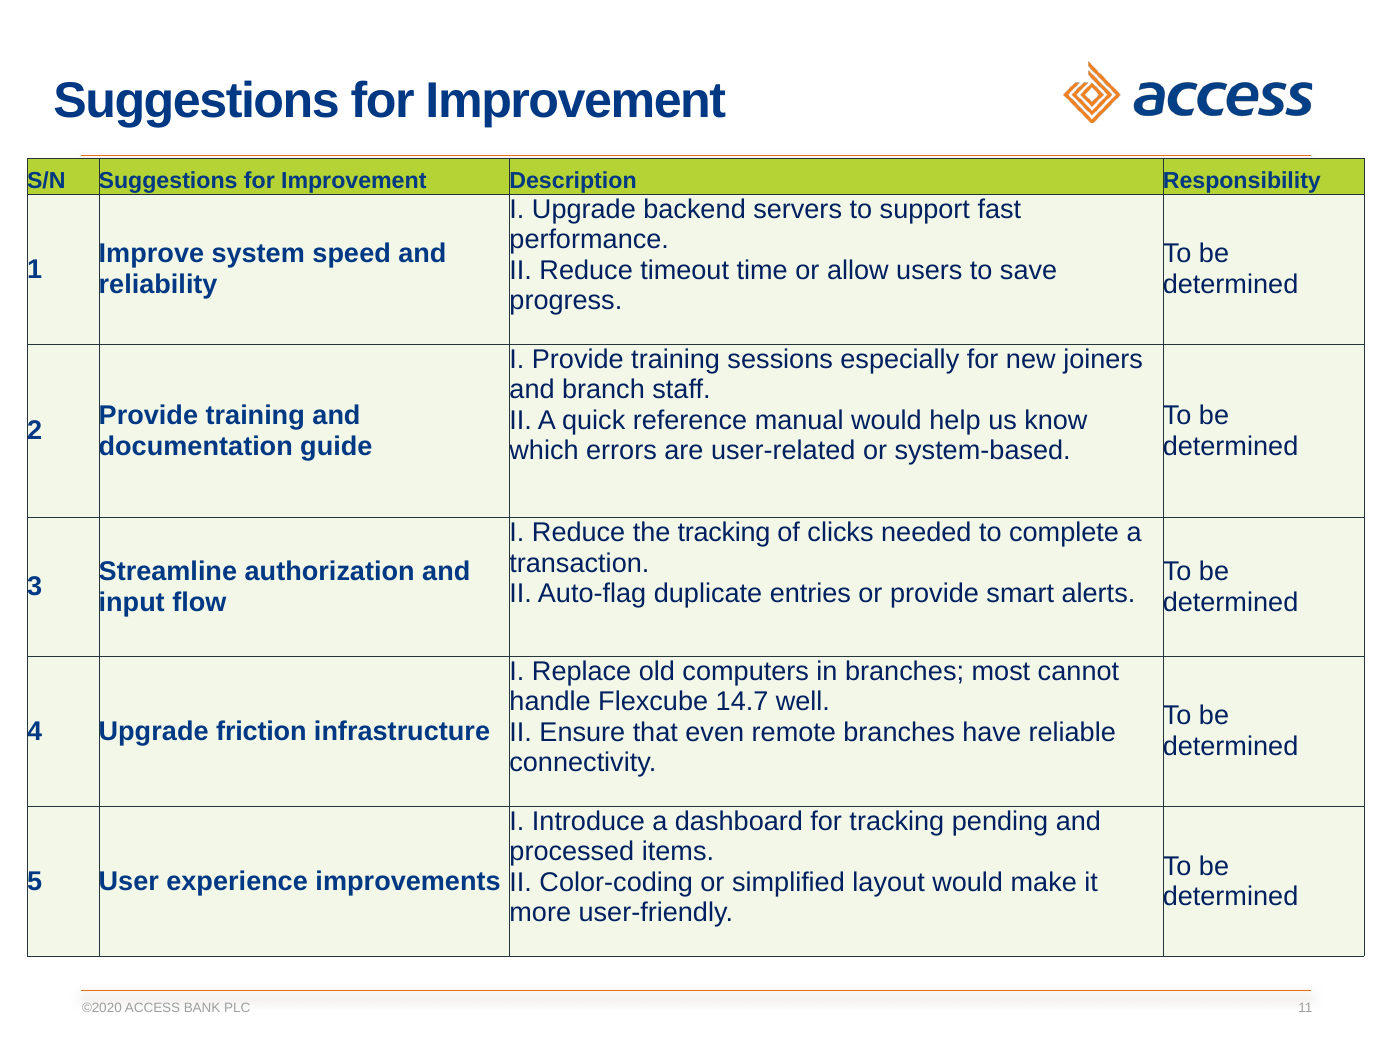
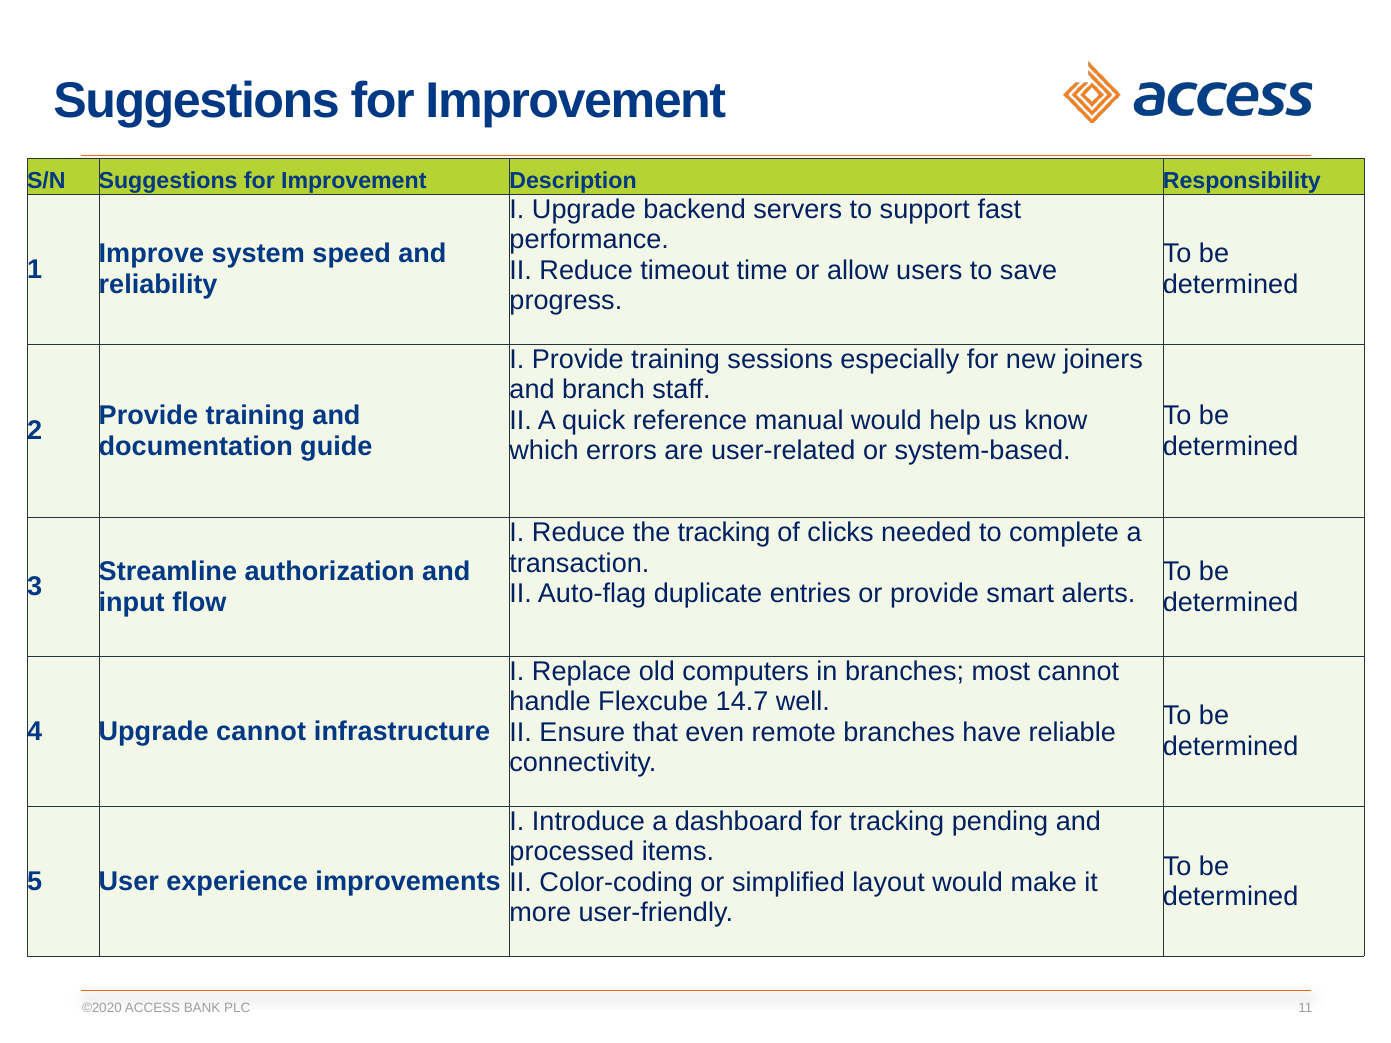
Upgrade friction: friction -> cannot
